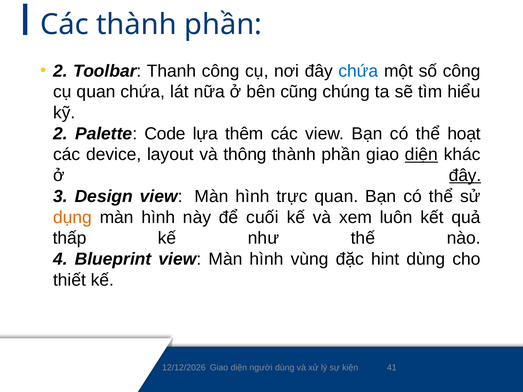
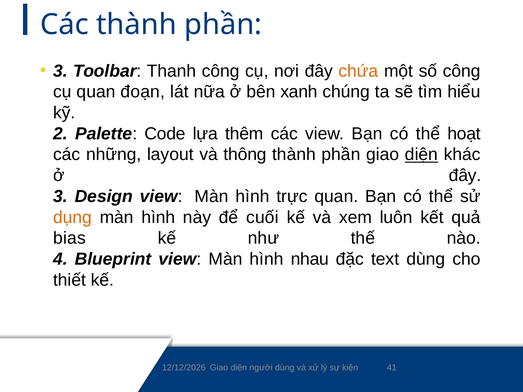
2 at (60, 71): 2 -> 3
chứa at (358, 71) colour: blue -> orange
quan chứa: chứa -> đoạn
cũng: cũng -> xanh
device: device -> những
đây at (465, 176) underline: present -> none
thấp: thấp -> bias
vùng: vùng -> nhau
hint: hint -> text
